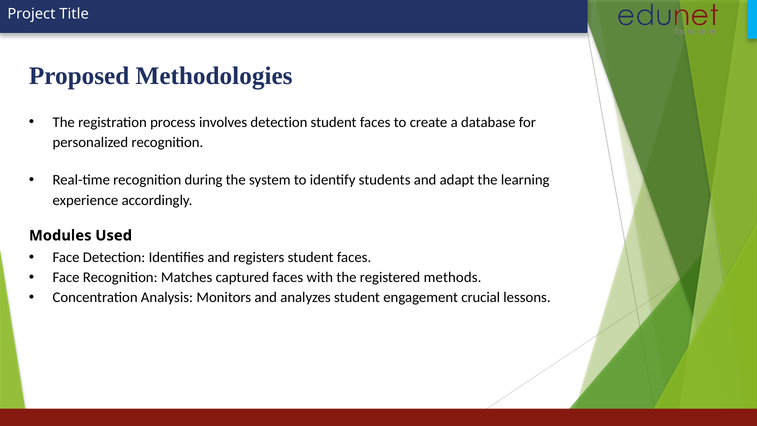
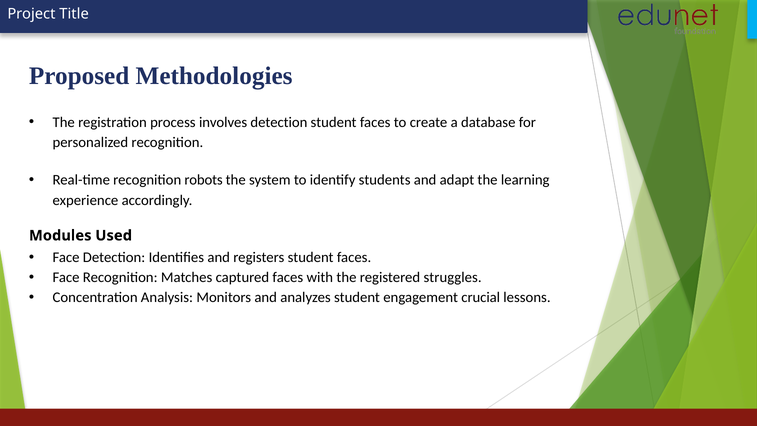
during: during -> robots
methods: methods -> struggles
